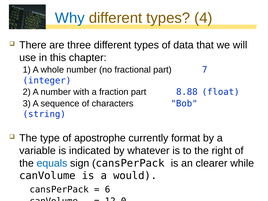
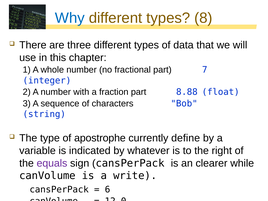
4: 4 -> 8
format: format -> define
equals colour: blue -> purple
would: would -> write
